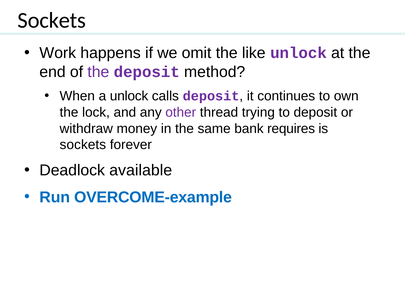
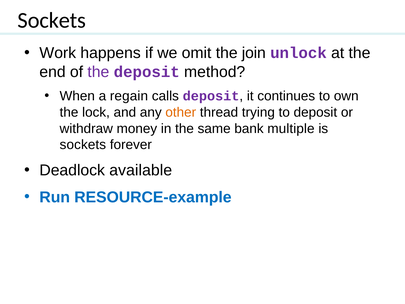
like: like -> join
a unlock: unlock -> regain
other colour: purple -> orange
requires: requires -> multiple
OVERCOME-example: OVERCOME-example -> RESOURCE-example
